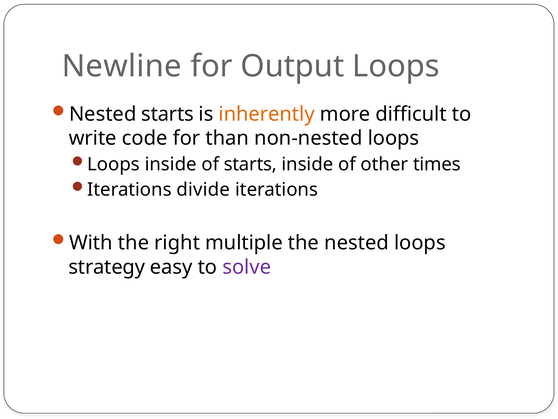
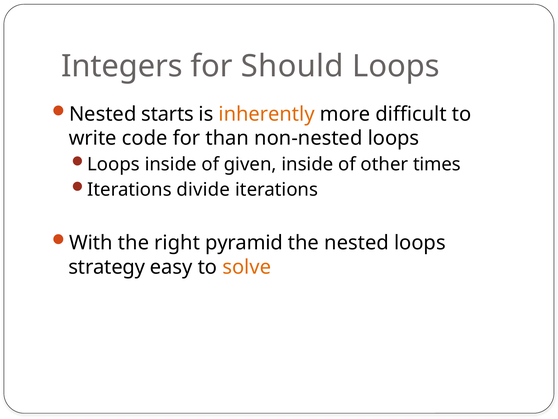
Newline: Newline -> Integers
Output: Output -> Should
of starts: starts -> given
multiple: multiple -> pyramid
solve colour: purple -> orange
